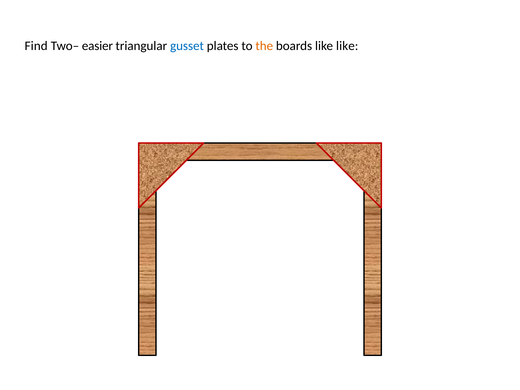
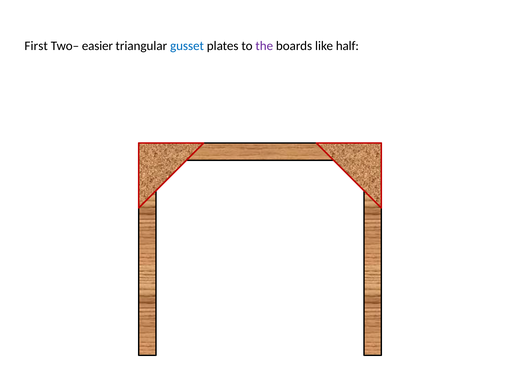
Find: Find -> First
the colour: orange -> purple
like like: like -> half
